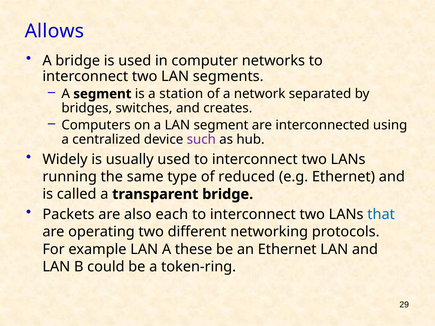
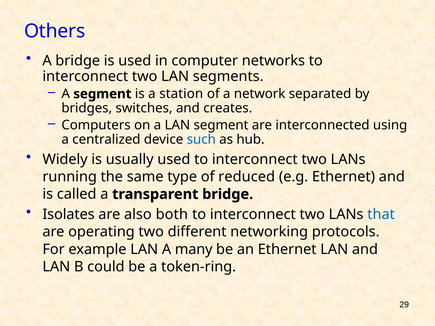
Allows: Allows -> Others
such colour: purple -> blue
Packets: Packets -> Isolates
each: each -> both
these: these -> many
